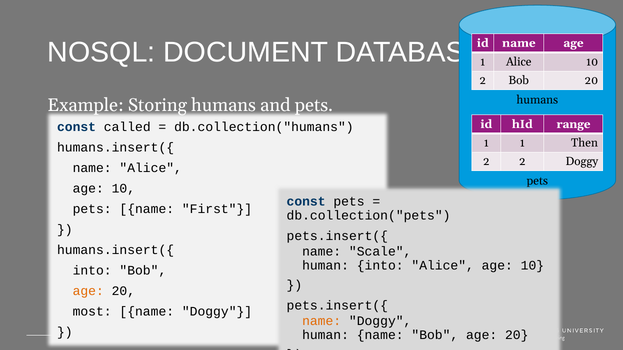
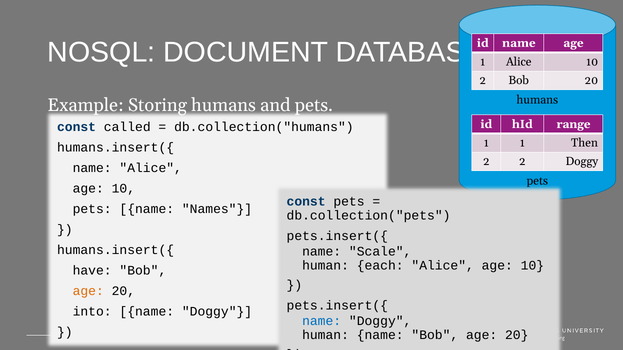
First: First -> Names
human into: into -> each
into at (92, 271): into -> have
most: most -> into
name at (322, 321) colour: orange -> blue
